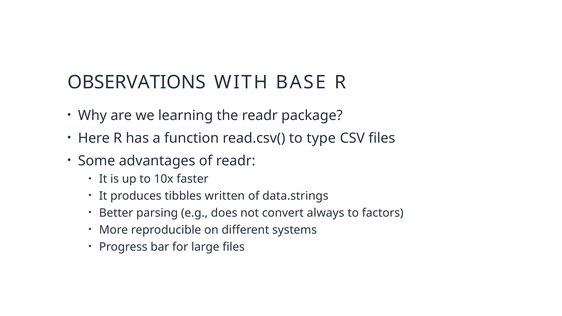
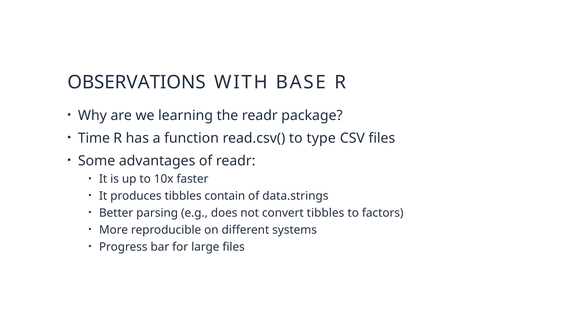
Here: Here -> Time
written: written -> contain
convert always: always -> tibbles
